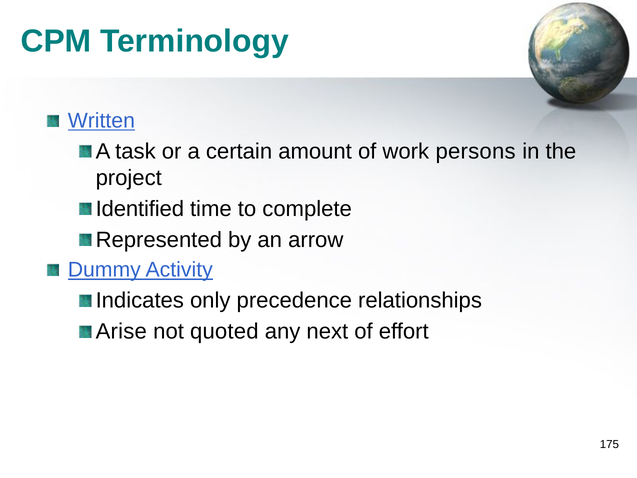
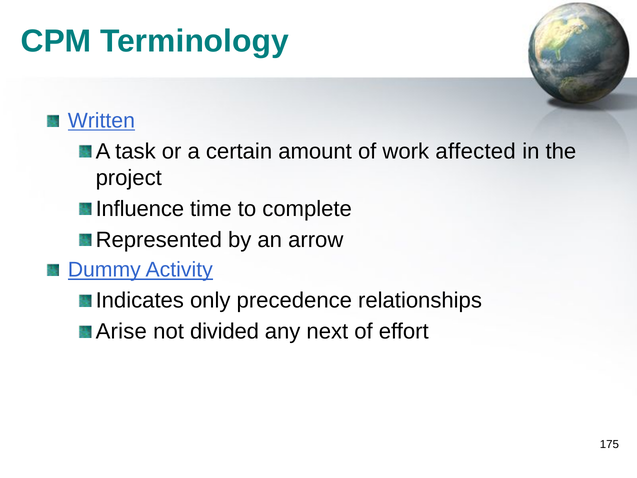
persons: persons -> affected
Identified: Identified -> Influence
quoted: quoted -> divided
